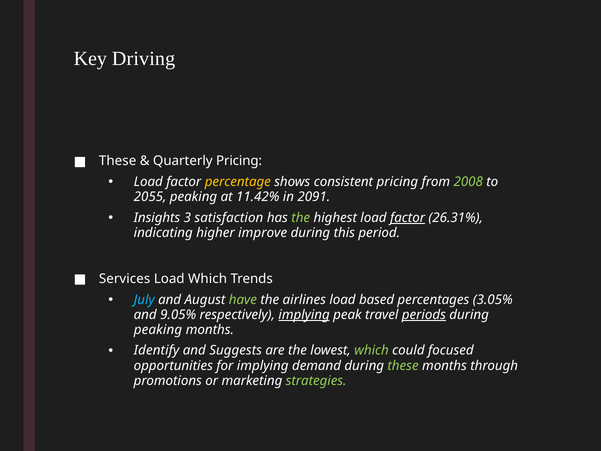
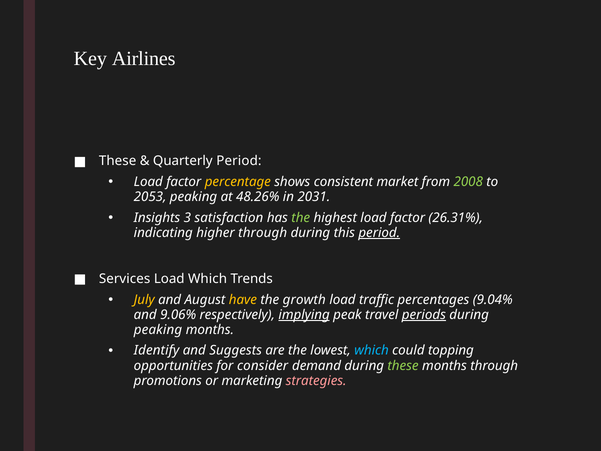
Driving: Driving -> Airlines
Quarterly Pricing: Pricing -> Period
consistent pricing: pricing -> market
2055: 2055 -> 2053
11.42%: 11.42% -> 48.26%
2091: 2091 -> 2031
factor at (408, 218) underline: present -> none
higher improve: improve -> through
period at (379, 233) underline: none -> present
July colour: light blue -> yellow
have colour: light green -> yellow
airlines: airlines -> growth
based: based -> traffic
3.05%: 3.05% -> 9.04%
9.05%: 9.05% -> 9.06%
which at (372, 350) colour: light green -> light blue
focused: focused -> topping
for implying: implying -> consider
strategies colour: light green -> pink
